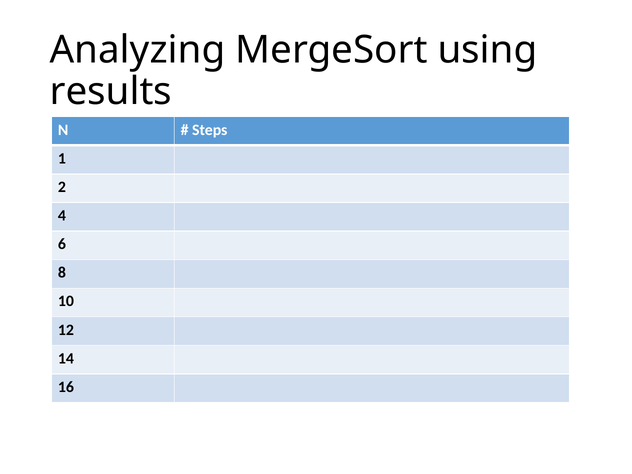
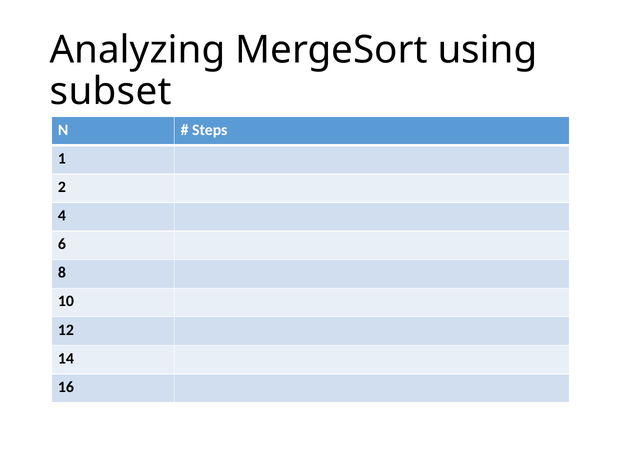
results: results -> subset
